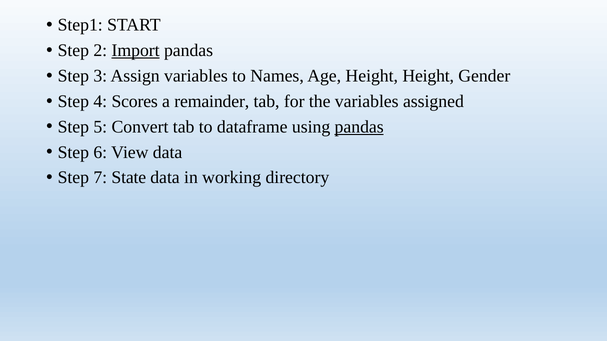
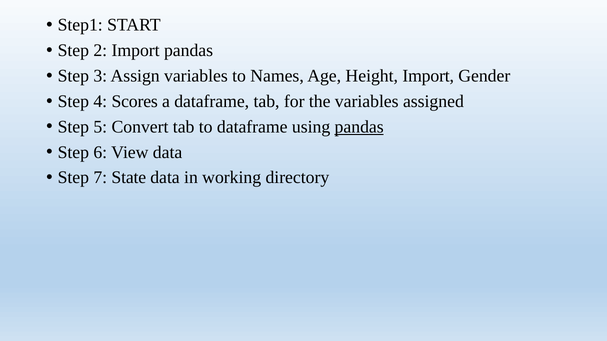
Import at (136, 51) underline: present -> none
Height Height: Height -> Import
a remainder: remainder -> dataframe
